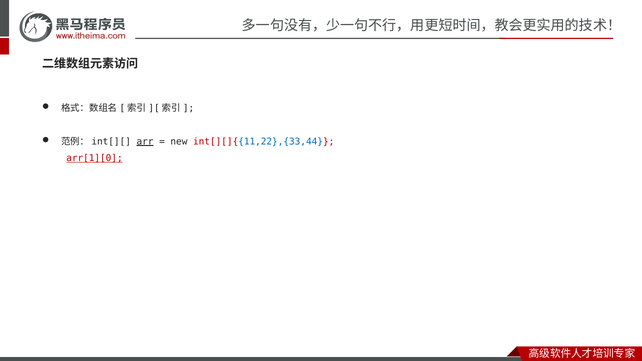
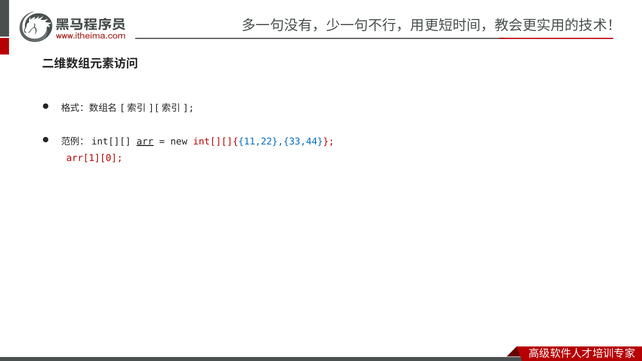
arr[1][0 underline: present -> none
